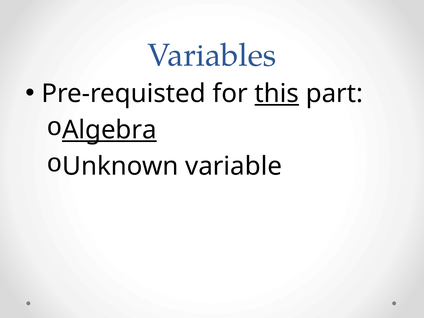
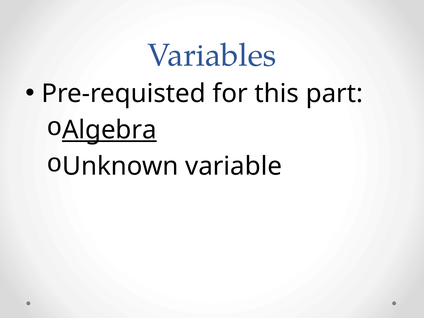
this underline: present -> none
